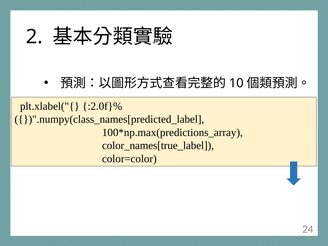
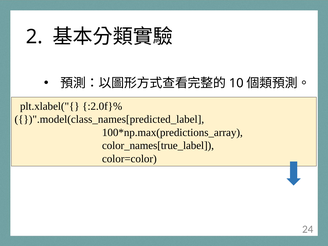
})".numpy(class_names[predicted_label: })".numpy(class_names[predicted_label -> })".model(class_names[predicted_label
